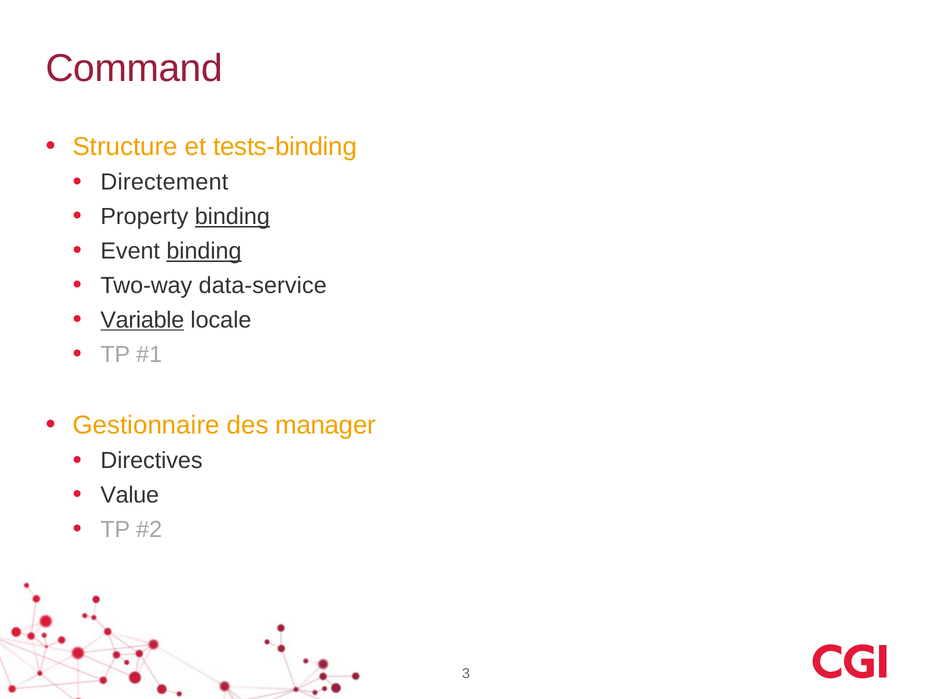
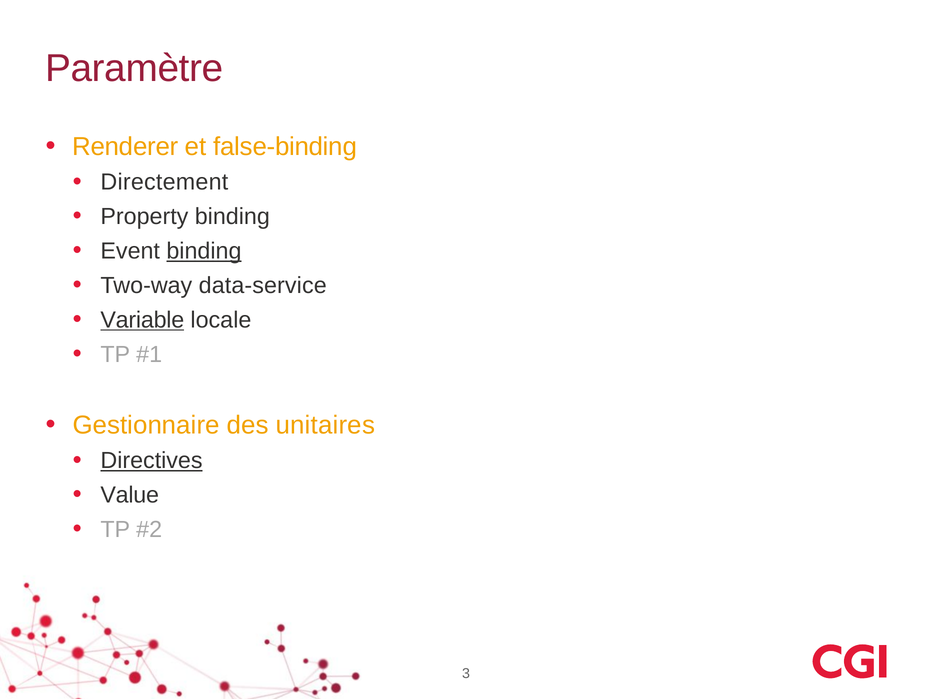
Command: Command -> Paramètre
Structure: Structure -> Renderer
tests-binding: tests-binding -> false-binding
binding at (232, 217) underline: present -> none
manager: manager -> unitaires
Directives underline: none -> present
